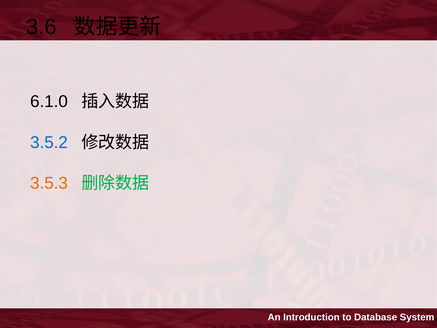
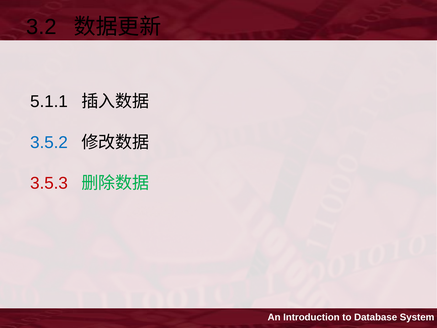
3.6: 3.6 -> 3.2
6.1.0: 6.1.0 -> 5.1.1
3.5.3 colour: orange -> red
